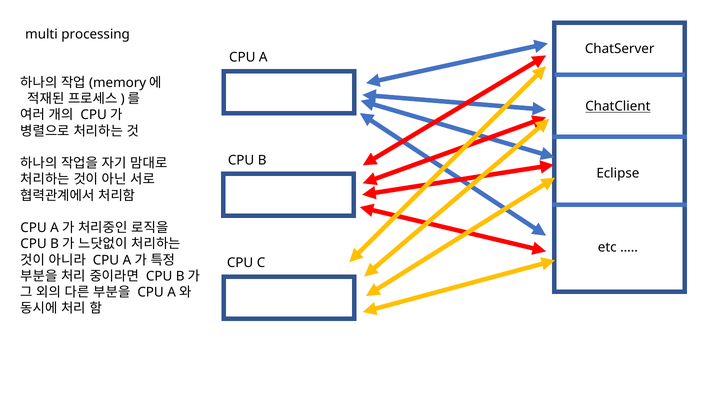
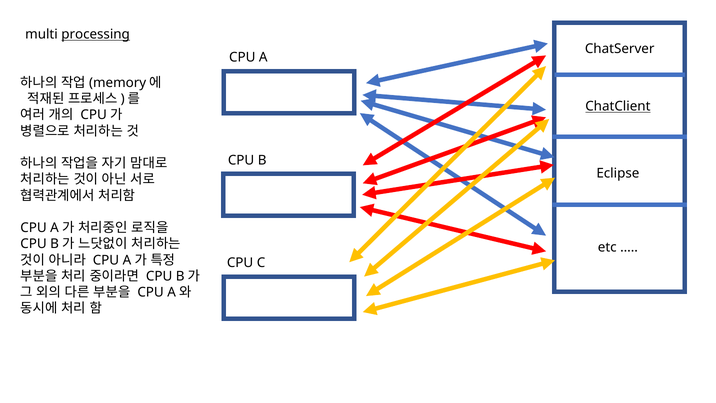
processing underline: none -> present
